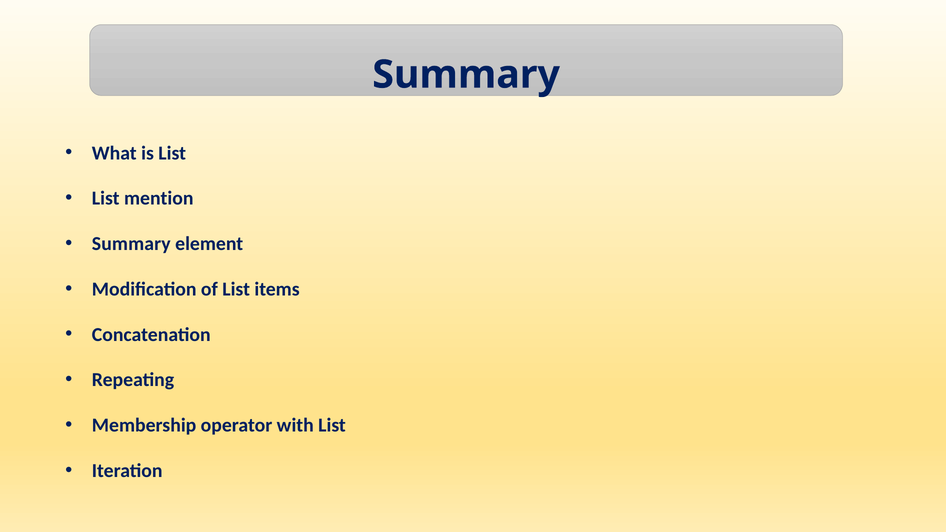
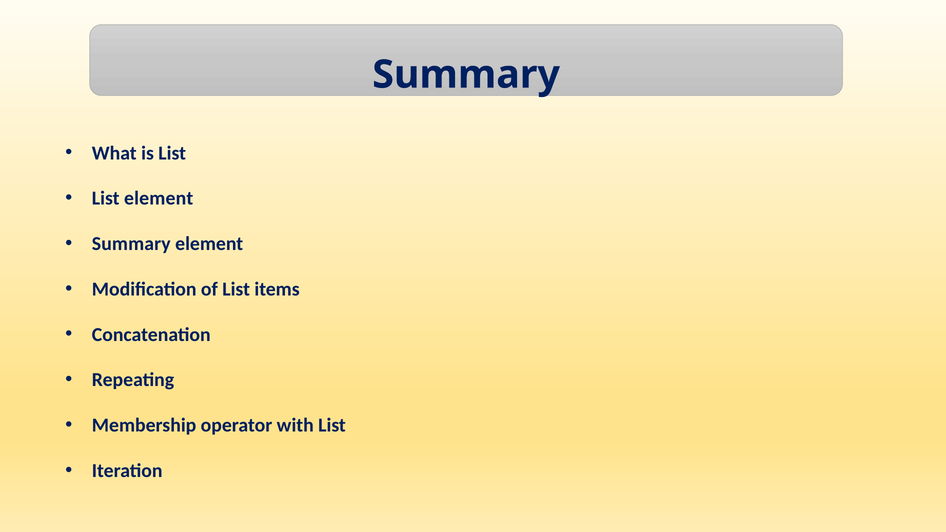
List mention: mention -> element
